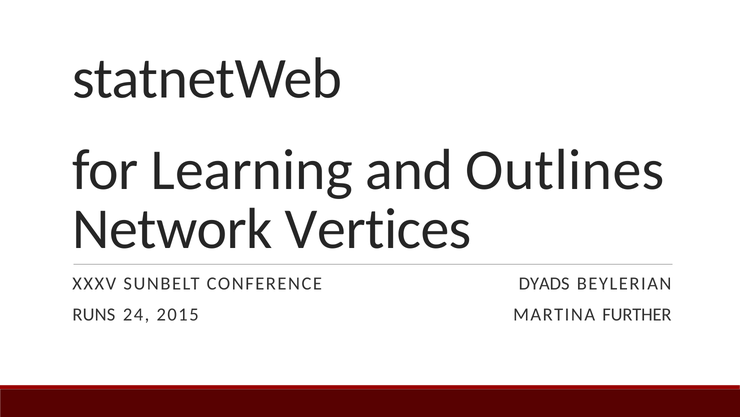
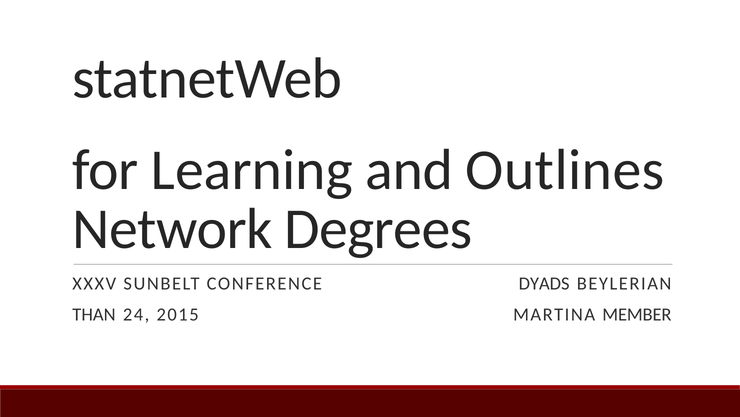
Vertices: Vertices -> Degrees
RUNS: RUNS -> THAN
FURTHER: FURTHER -> MEMBER
